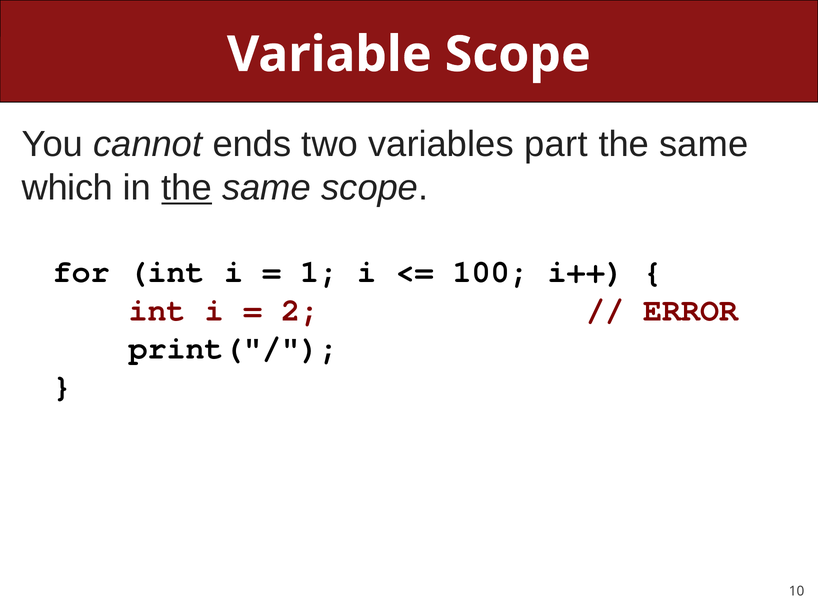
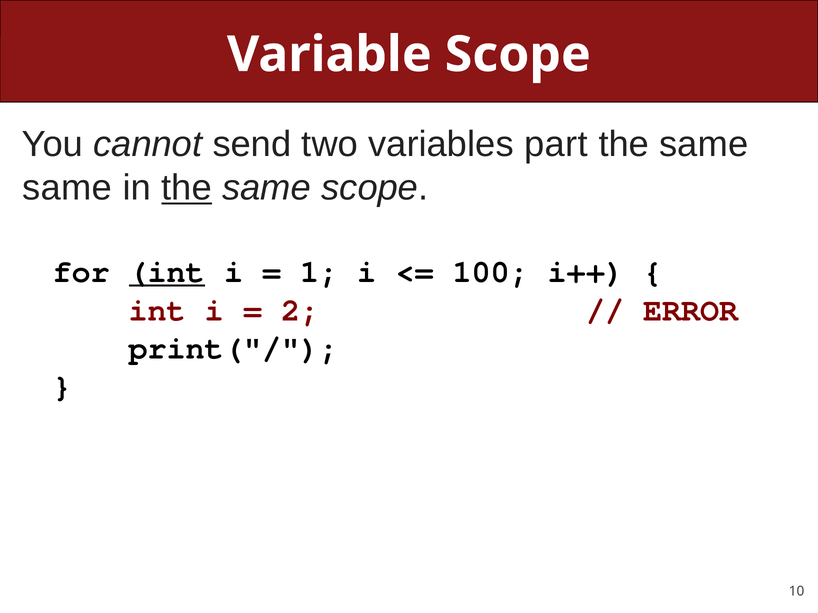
ends: ends -> send
which at (67, 188): which -> same
int at (167, 272) underline: none -> present
